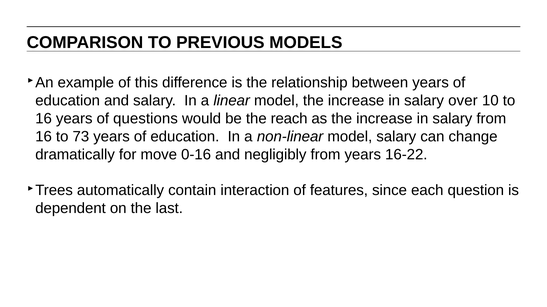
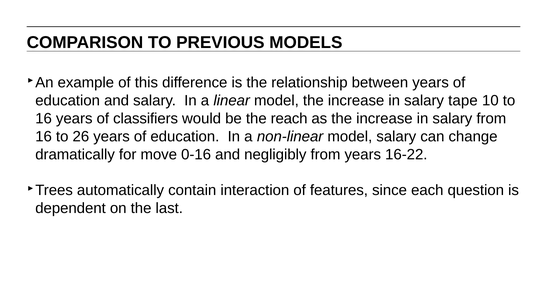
over: over -> tape
questions: questions -> classifiers
73: 73 -> 26
